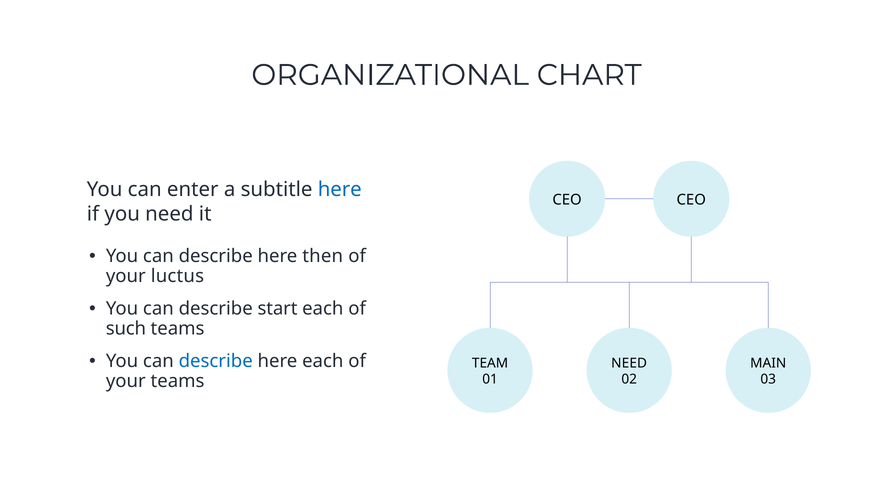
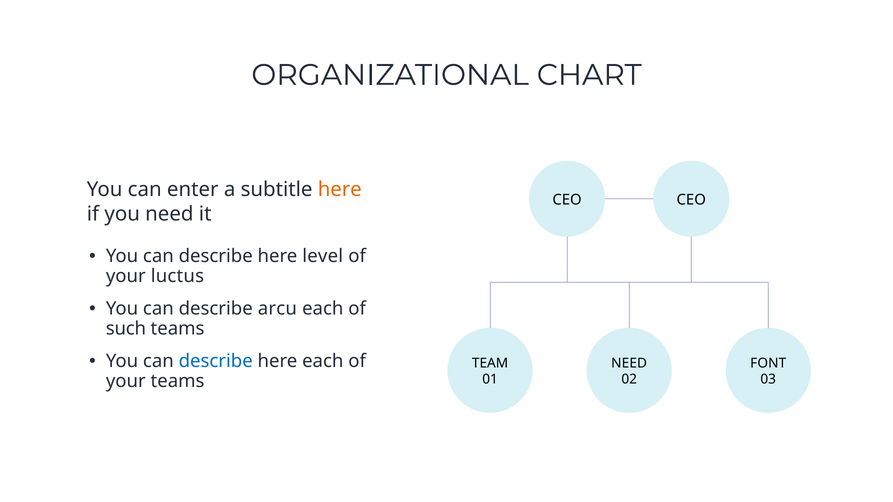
here at (340, 190) colour: blue -> orange
then: then -> level
start: start -> arcu
MAIN: MAIN -> FONT
